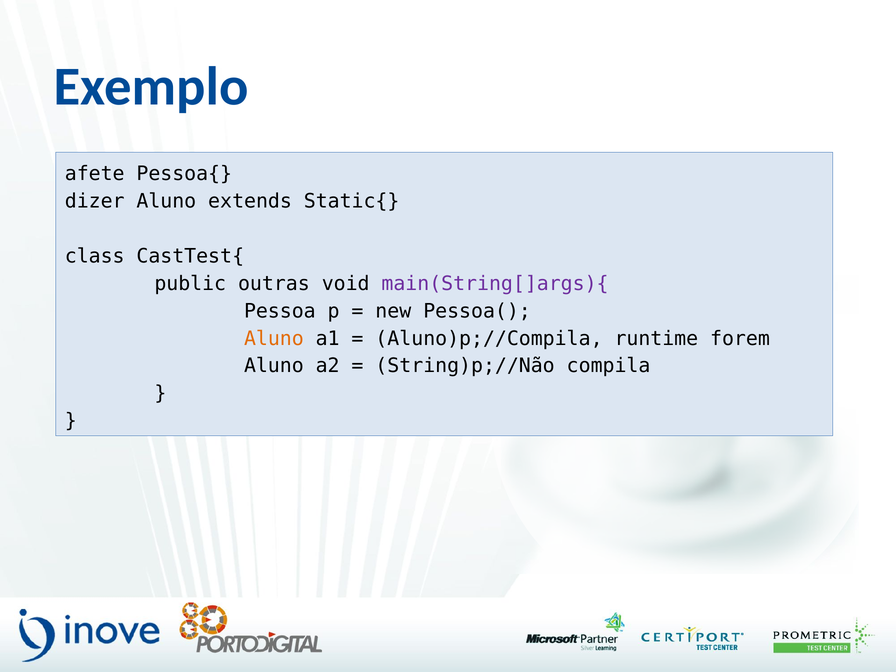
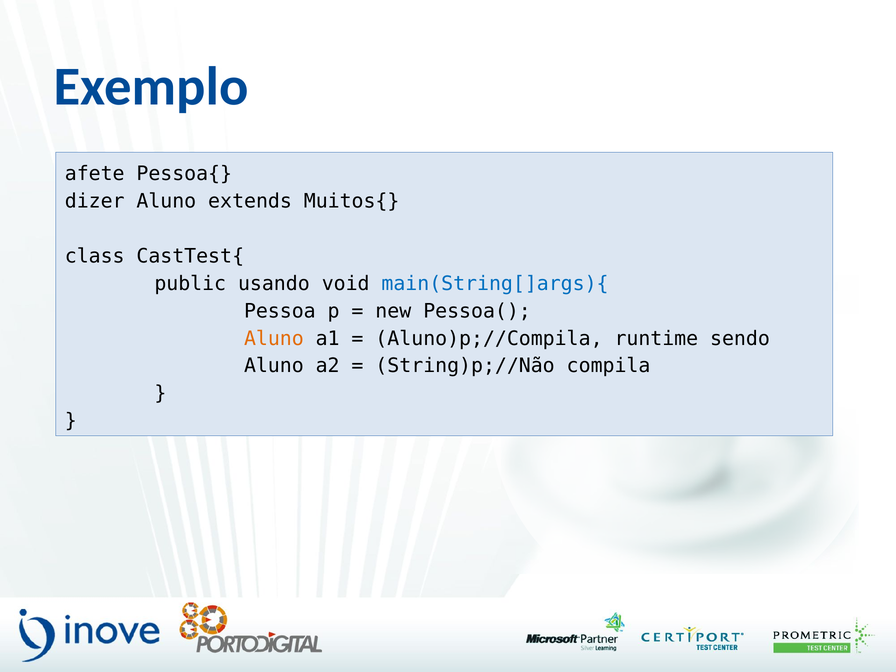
Static{: Static{ -> Muitos{
outras: outras -> usando
main(String[]args){ colour: purple -> blue
forem: forem -> sendo
